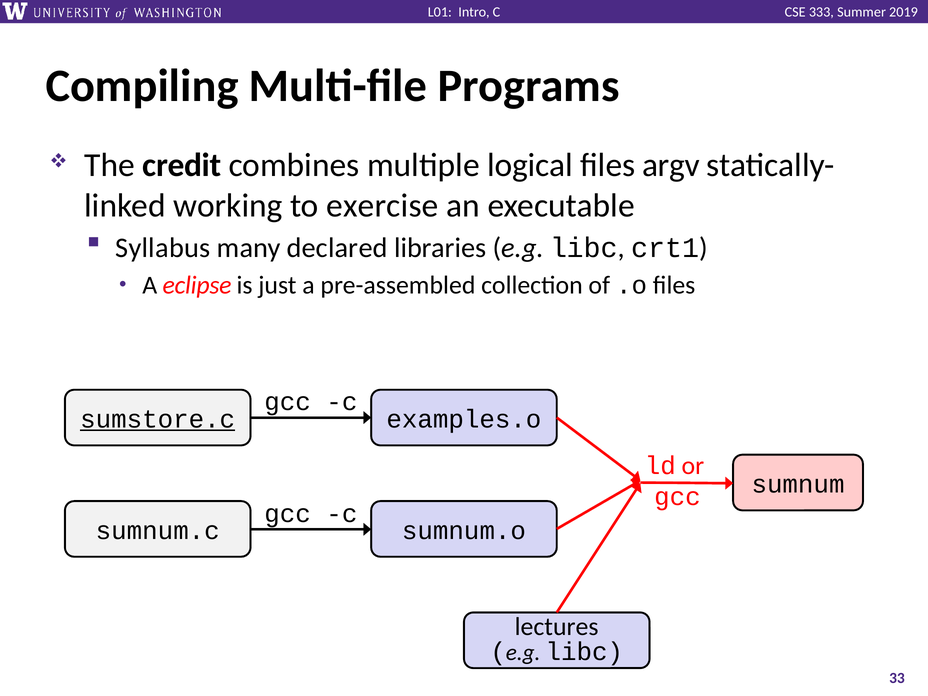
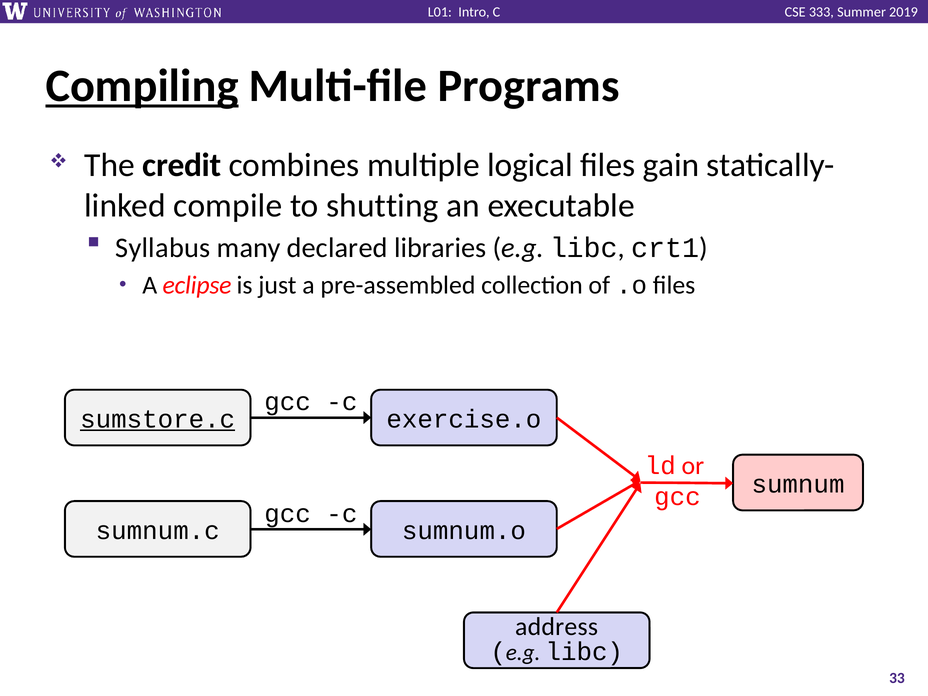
Compiling underline: none -> present
argv: argv -> gain
working: working -> compile
exercise: exercise -> shutting
examples.o: examples.o -> exercise.o
lectures: lectures -> address
